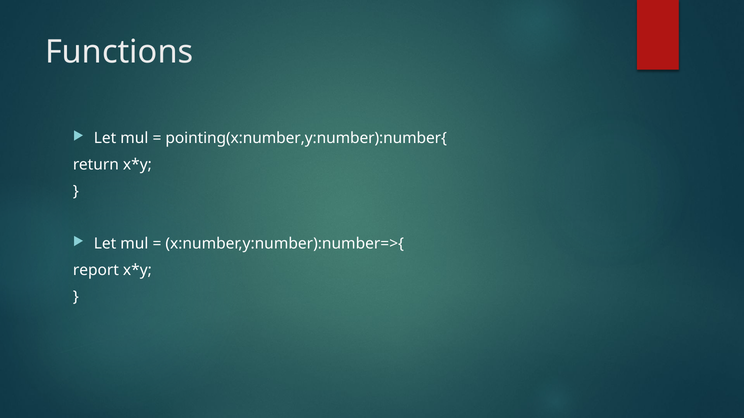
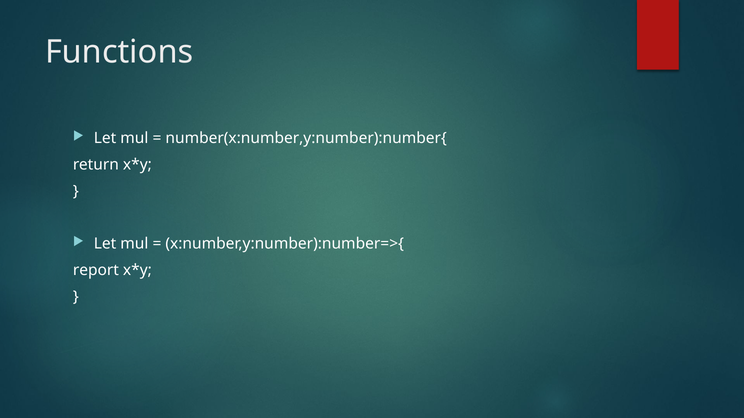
pointing(x:number,y:number):number{: pointing(x:number,y:number):number{ -> number(x:number,y:number):number{
